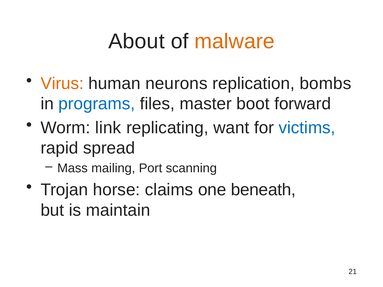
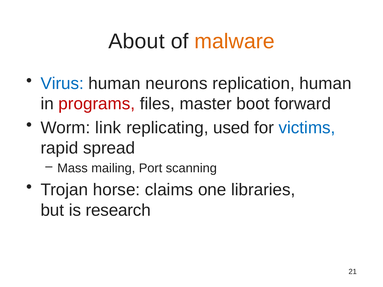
Virus colour: orange -> blue
replication bombs: bombs -> human
programs colour: blue -> red
want: want -> used
beneath: beneath -> libraries
maintain: maintain -> research
